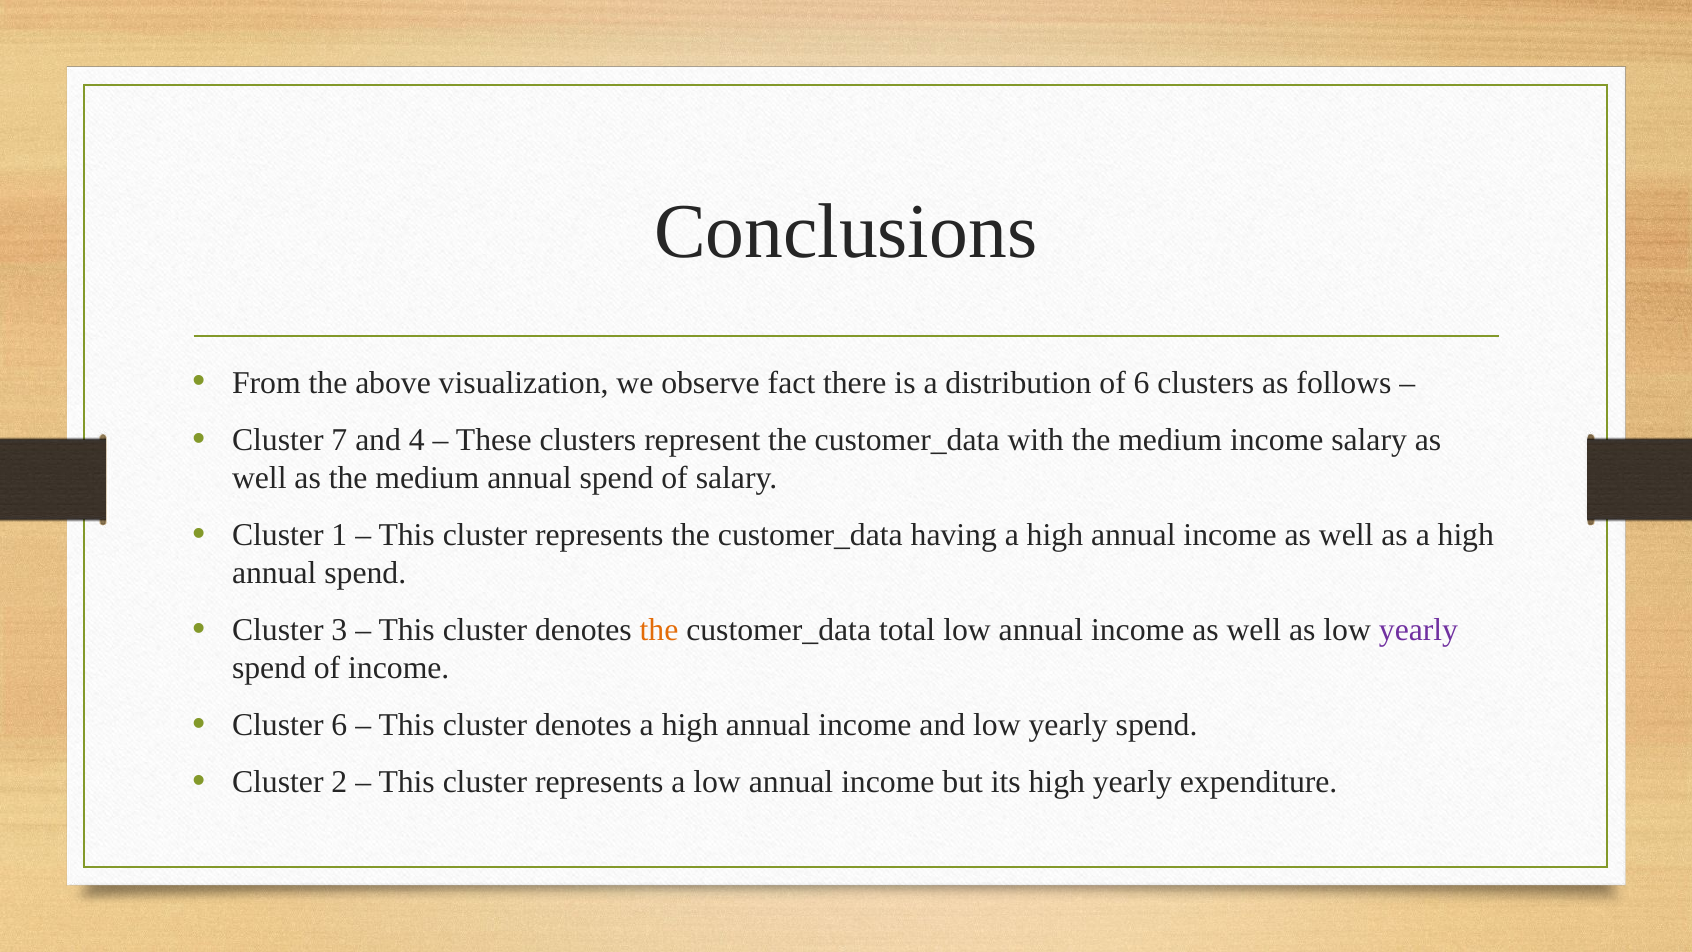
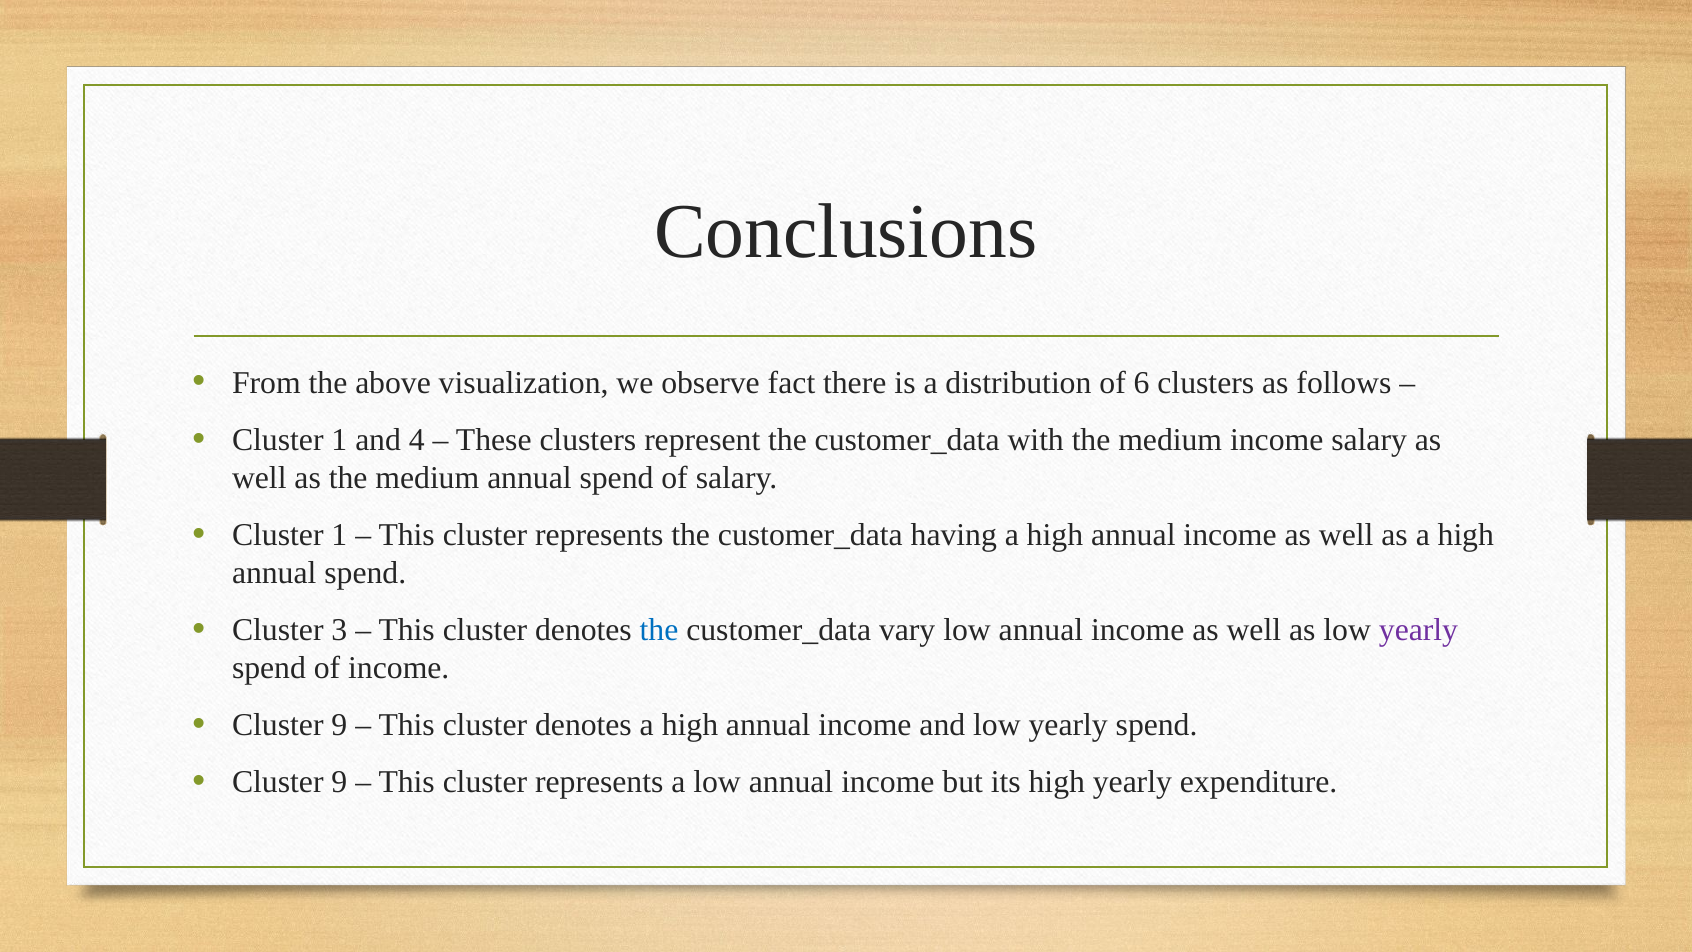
7 at (339, 440): 7 -> 1
the at (659, 630) colour: orange -> blue
total: total -> vary
6 at (339, 725): 6 -> 9
2 at (339, 782): 2 -> 9
